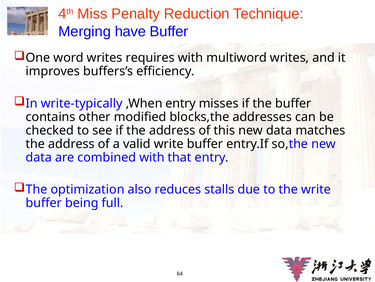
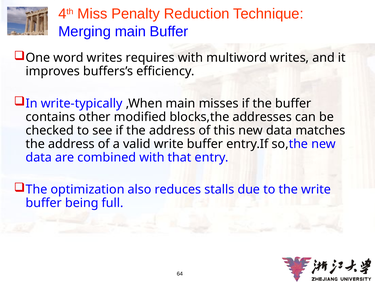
Merging have: have -> main
,When entry: entry -> main
